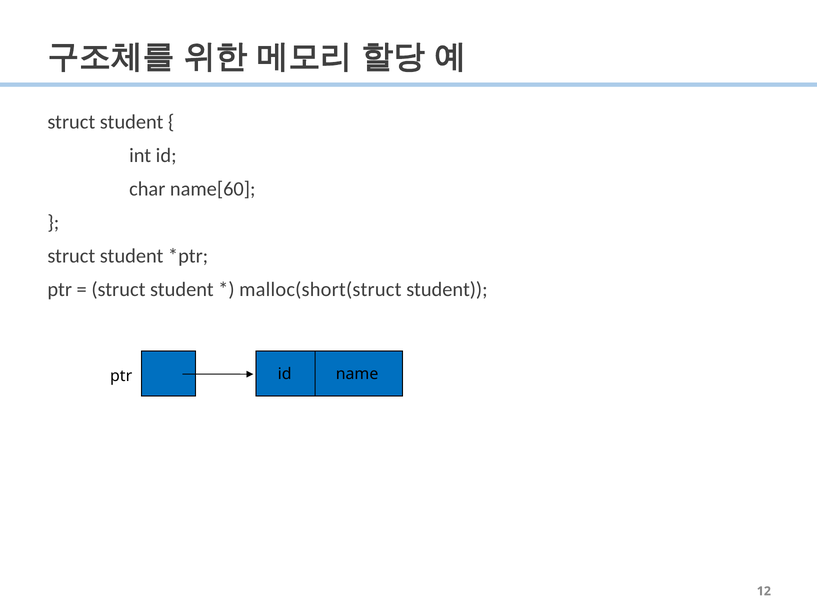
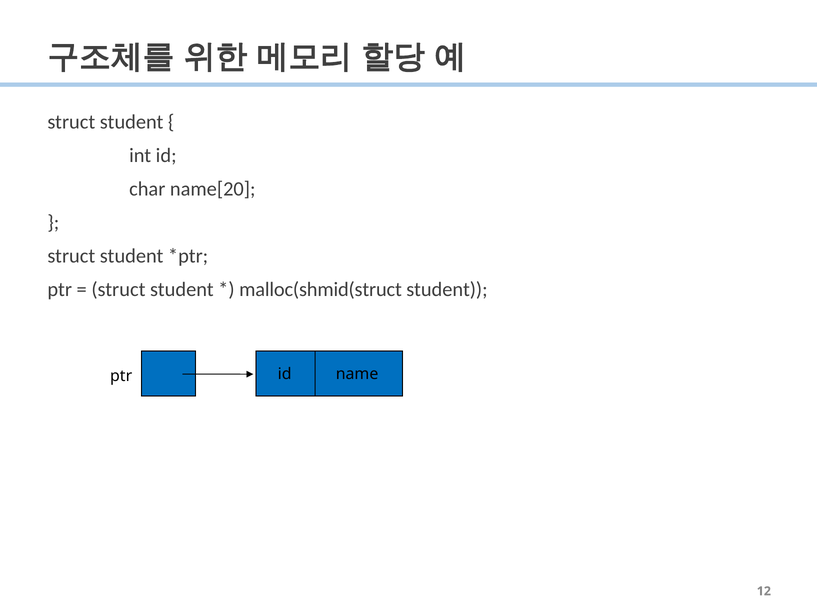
name[60: name[60 -> name[20
malloc(short(struct: malloc(short(struct -> malloc(shmid(struct
